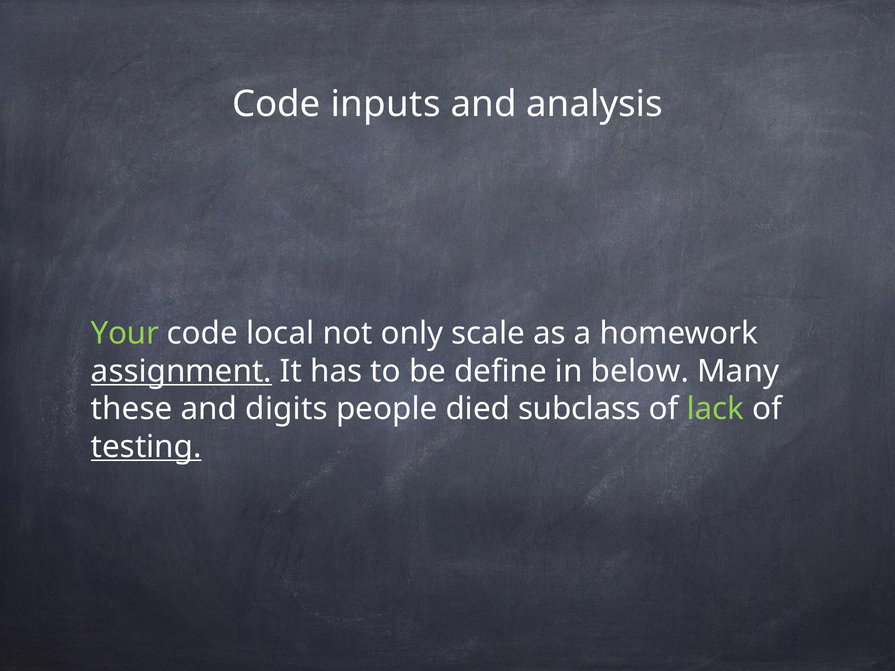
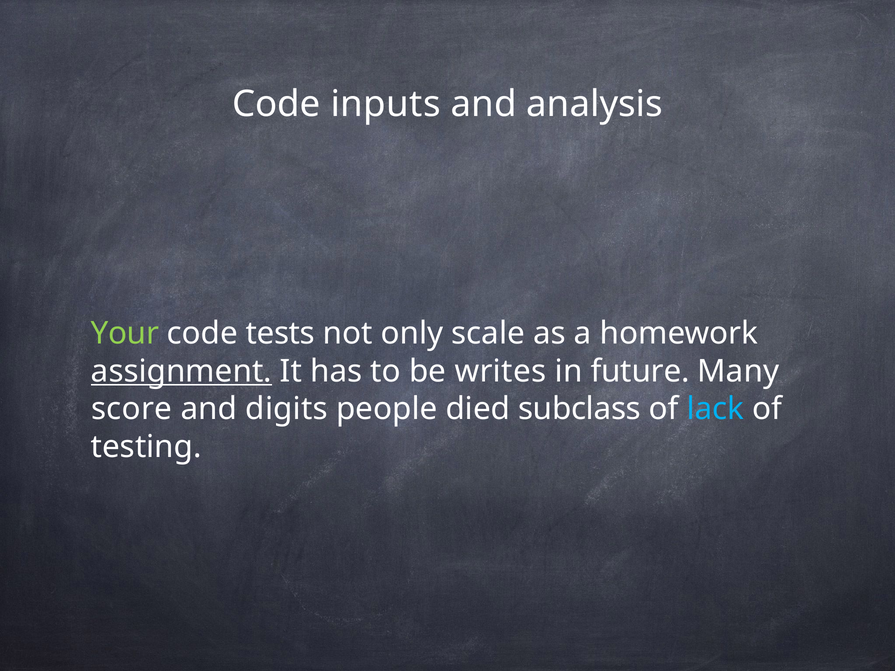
local: local -> tests
define: define -> writes
below: below -> future
these: these -> score
lack colour: light green -> light blue
testing underline: present -> none
